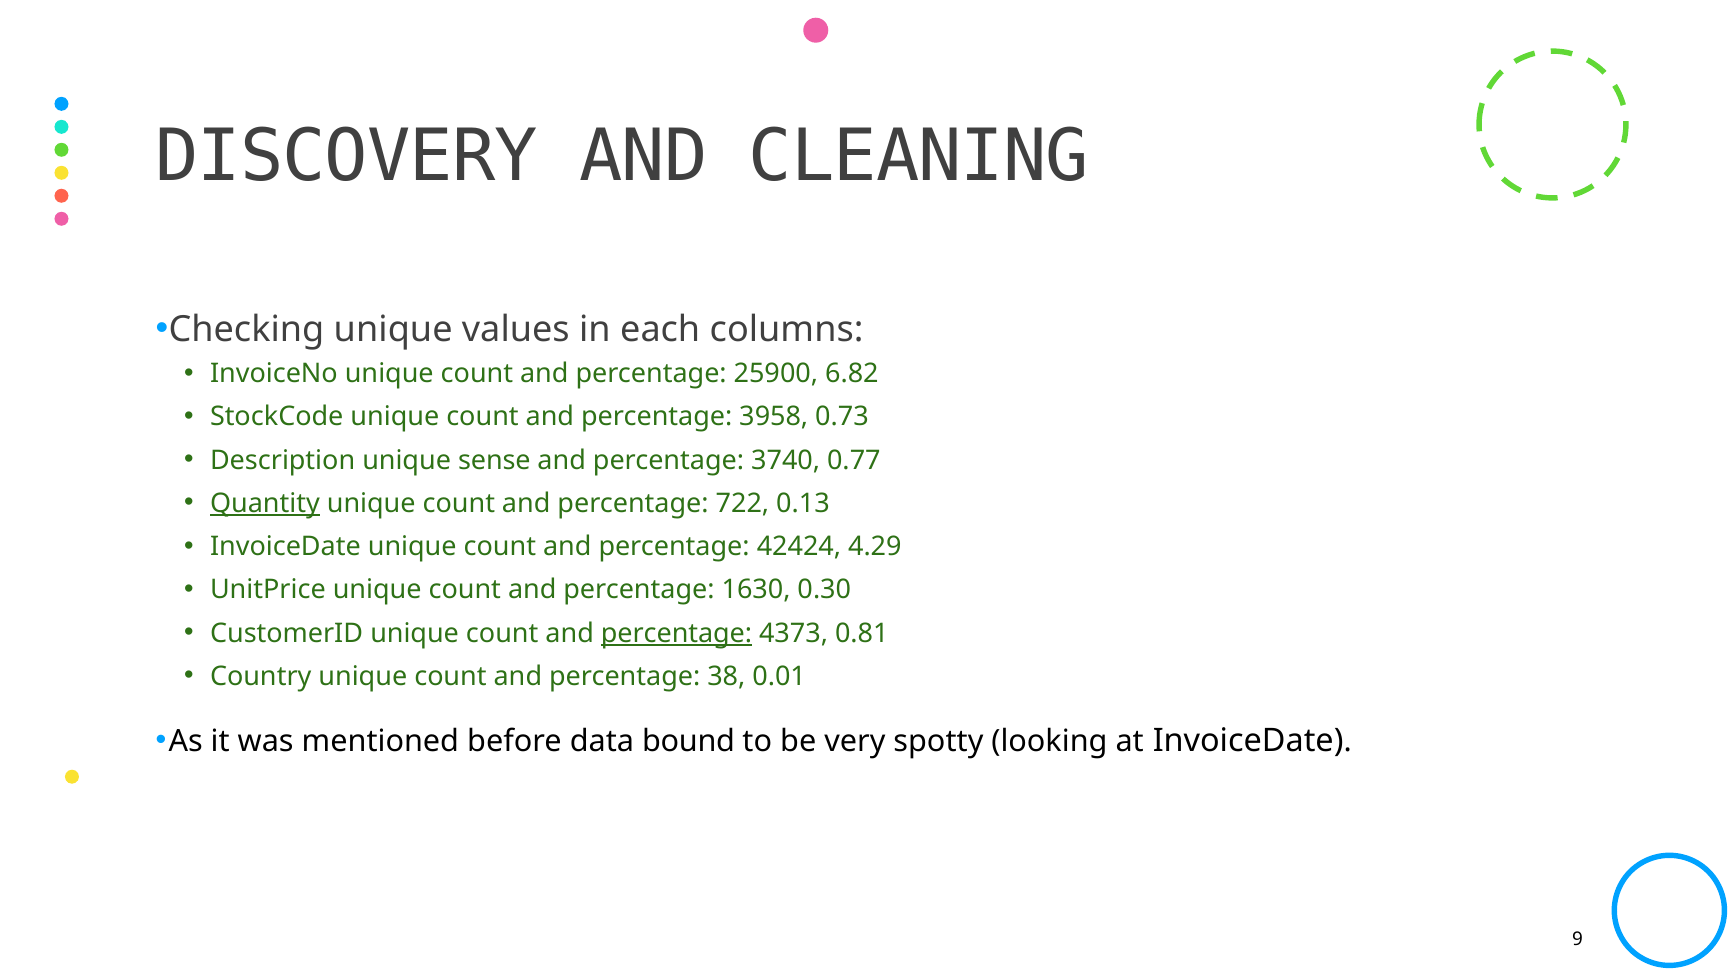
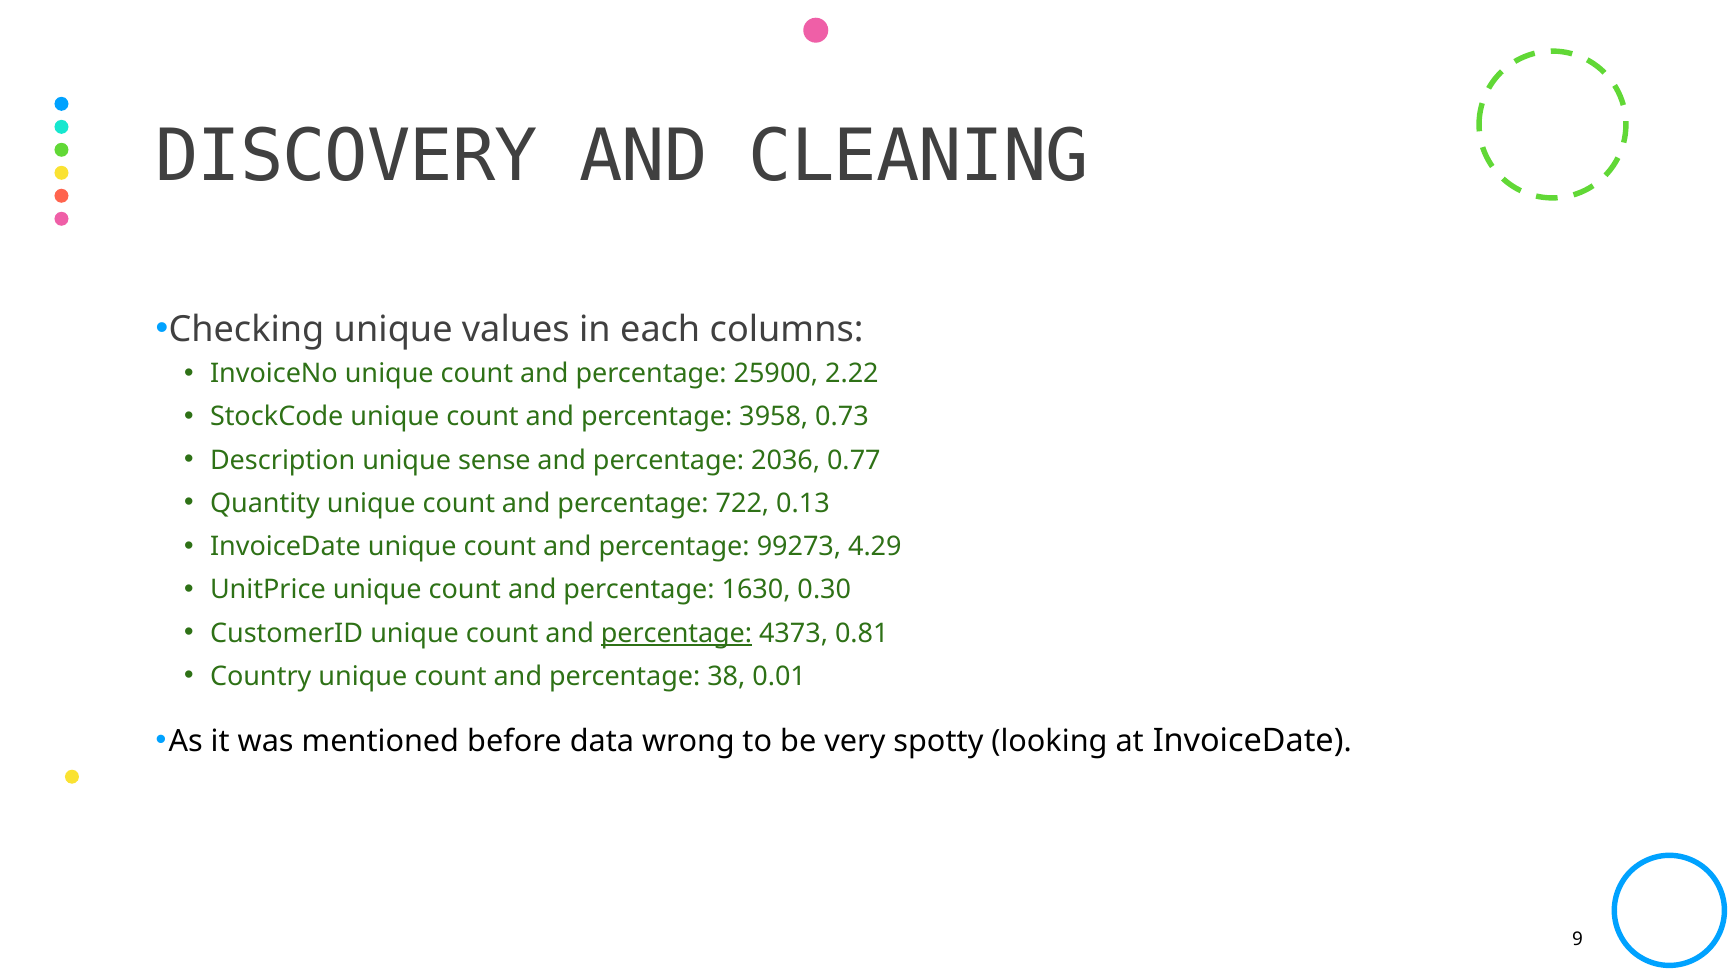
6.82: 6.82 -> 2.22
3740: 3740 -> 2036
Quantity underline: present -> none
42424: 42424 -> 99273
bound: bound -> wrong
